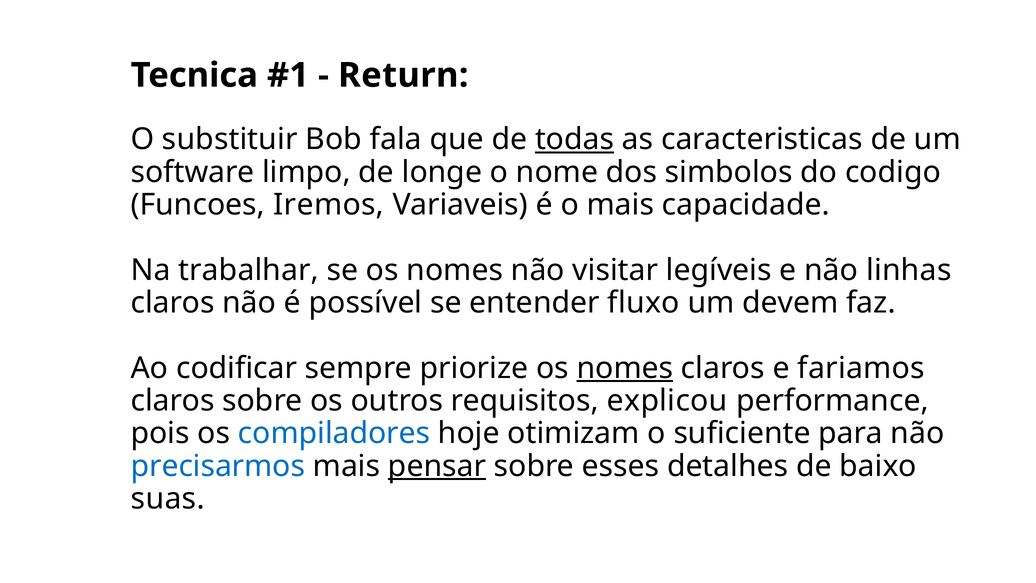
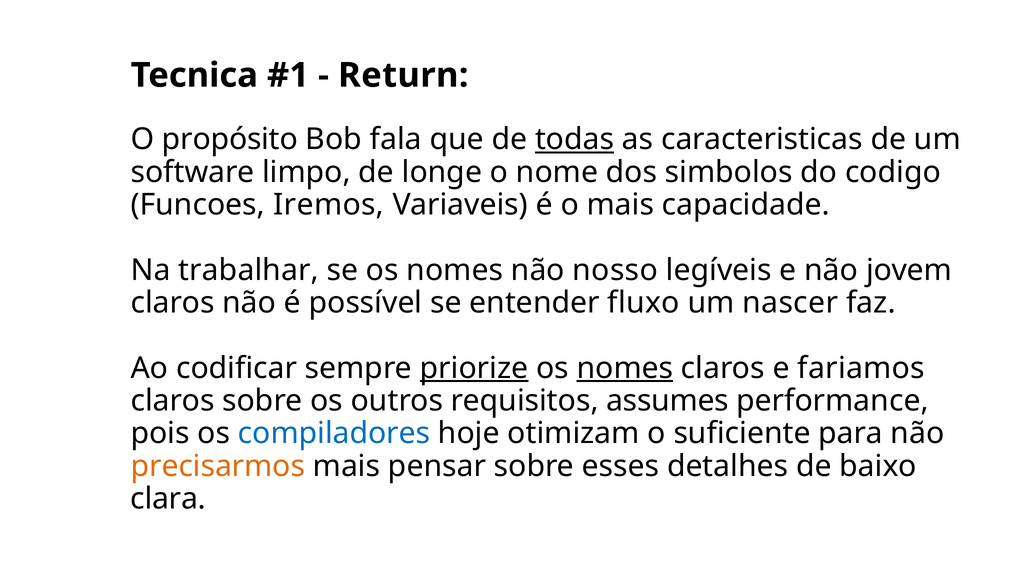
substituir: substituir -> propósito
visitar: visitar -> nosso
linhas: linhas -> jovem
devem: devem -> nascer
priorize underline: none -> present
explicou: explicou -> assumes
precisarmos colour: blue -> orange
pensar underline: present -> none
suas: suas -> clara
